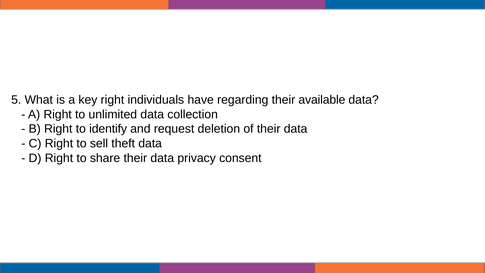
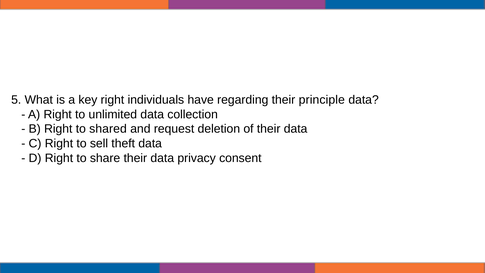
available: available -> principle
identify: identify -> shared
